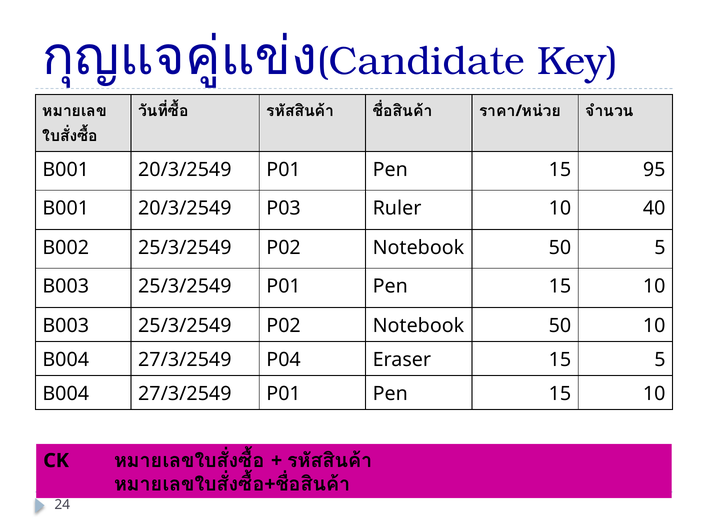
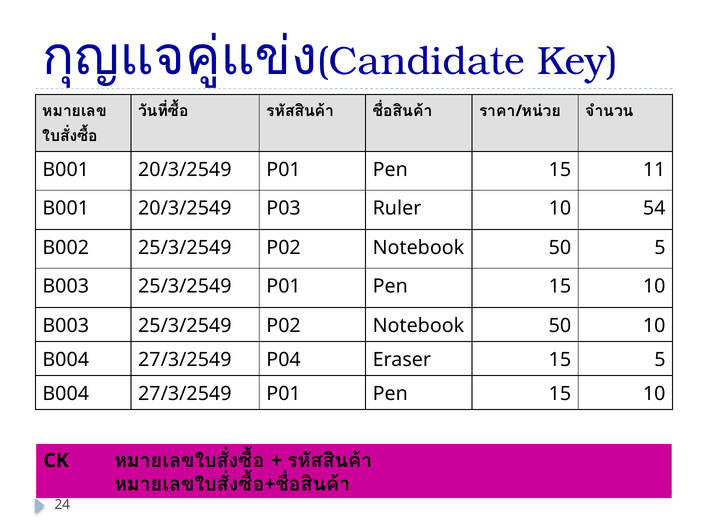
95: 95 -> 11
40: 40 -> 54
